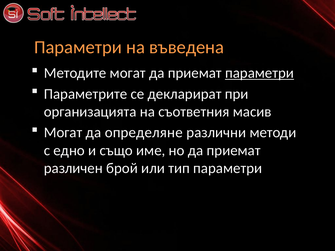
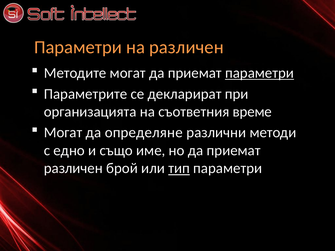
на въведена: въведена -> различен
масив: масив -> време
тип underline: none -> present
